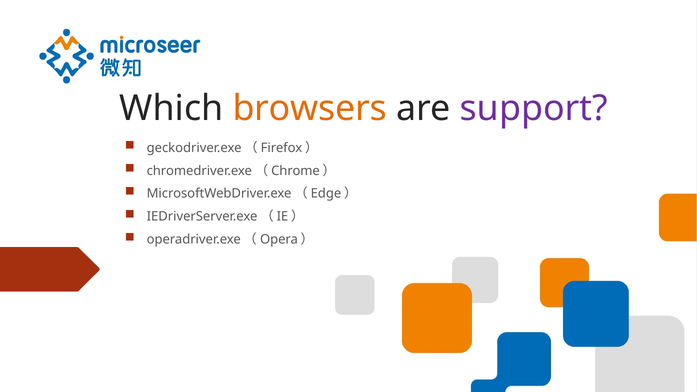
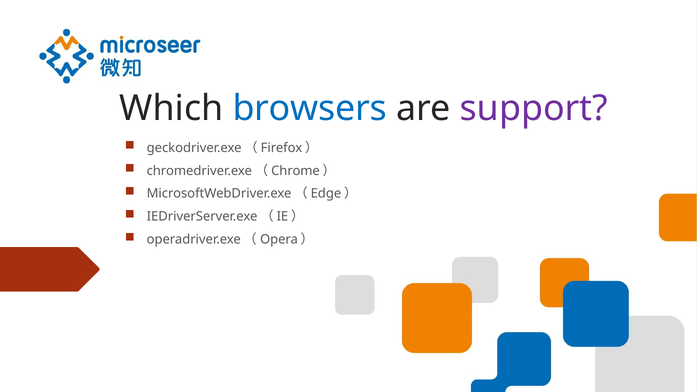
browsers colour: orange -> blue
